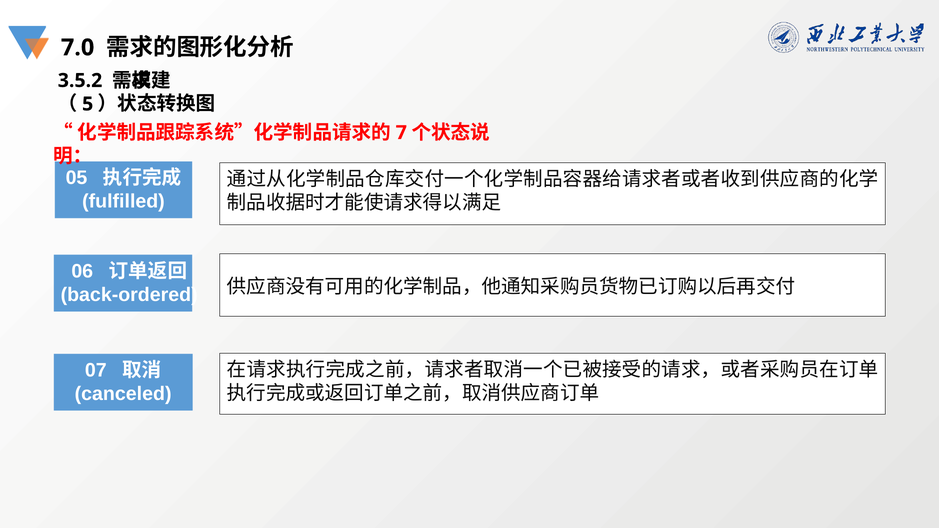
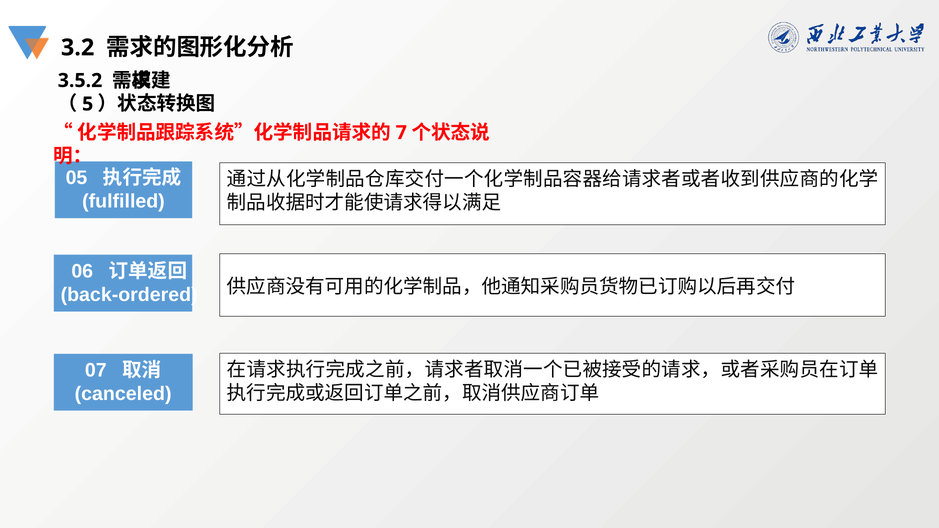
7.0: 7.0 -> 3.2
